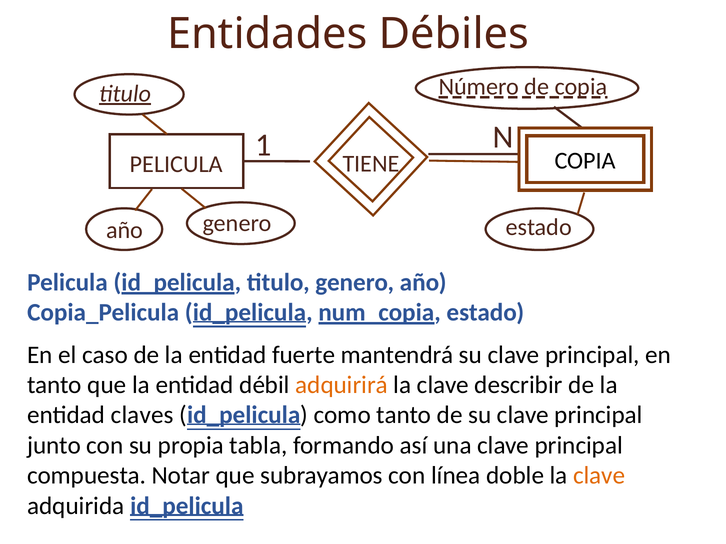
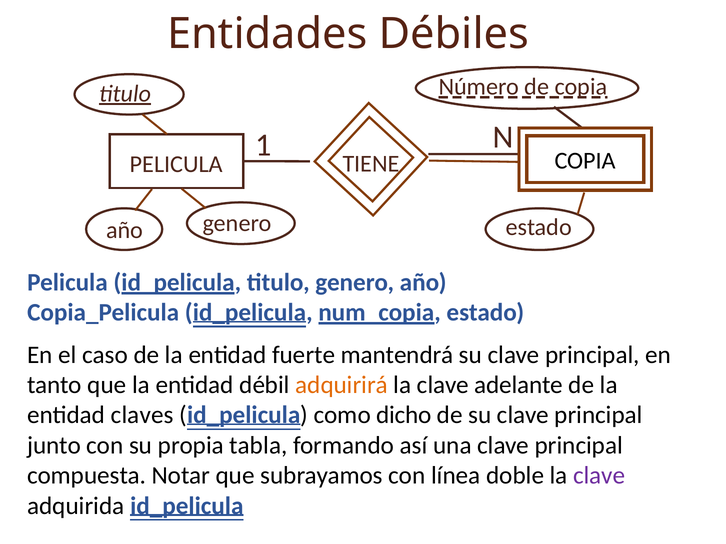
describir: describir -> adelante
como tanto: tanto -> dicho
clave at (599, 476) colour: orange -> purple
